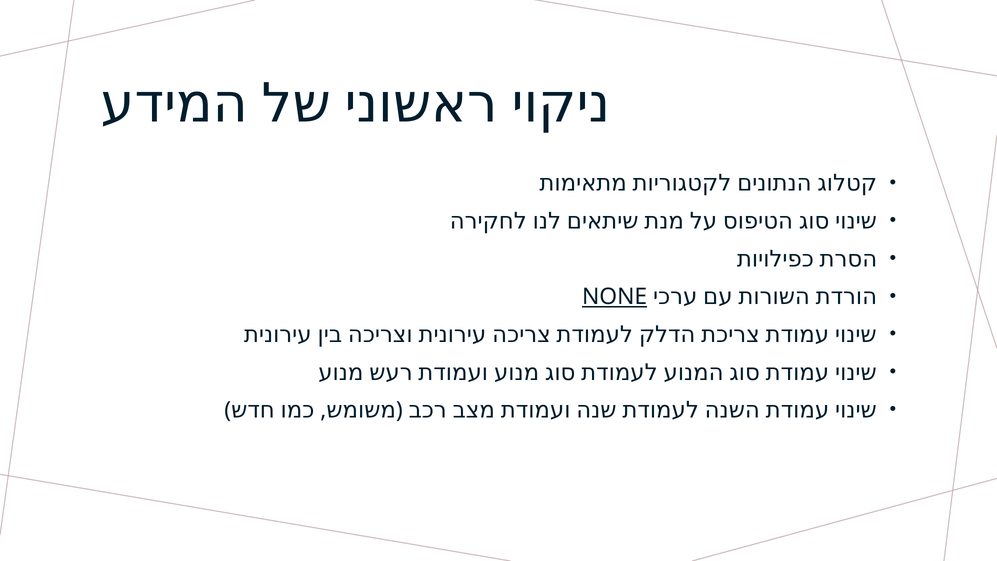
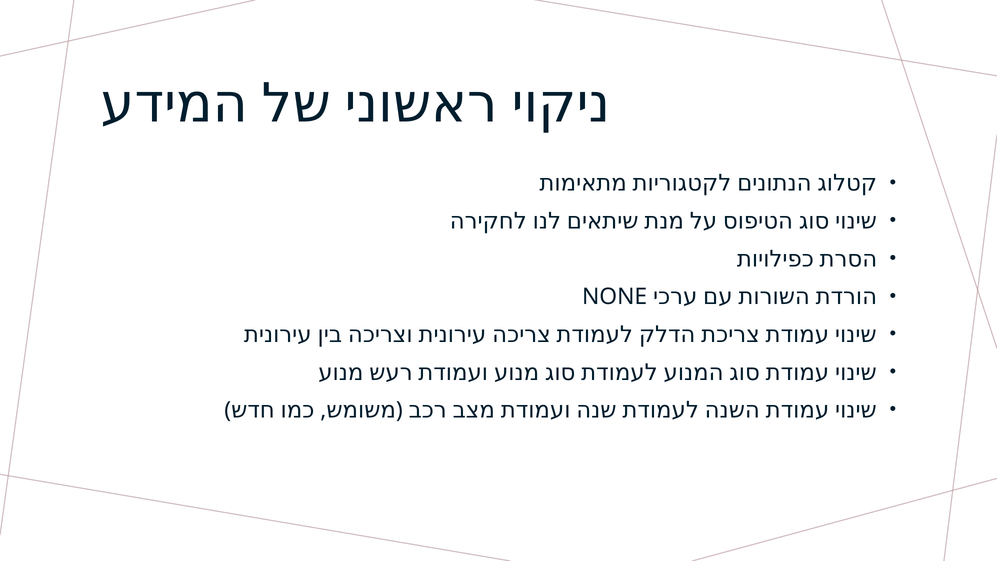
NONE underline: present -> none
